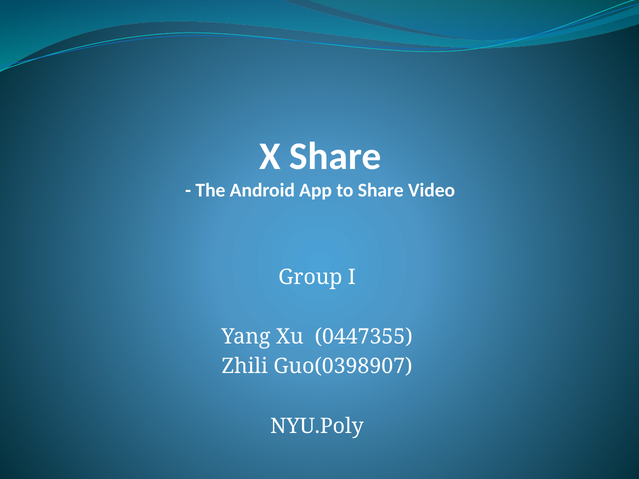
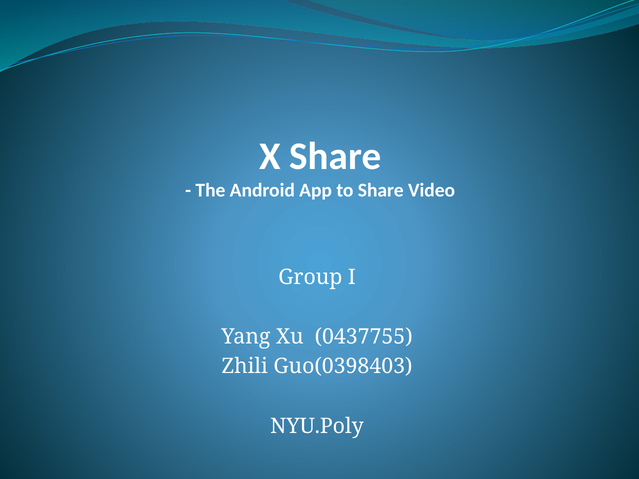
0447355: 0447355 -> 0437755
Guo(0398907: Guo(0398907 -> Guo(0398403
